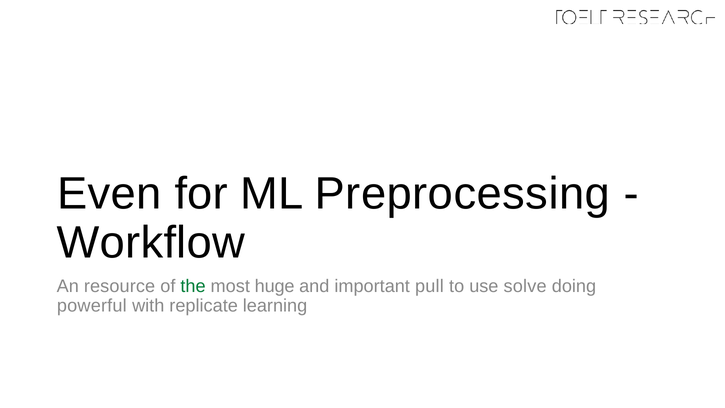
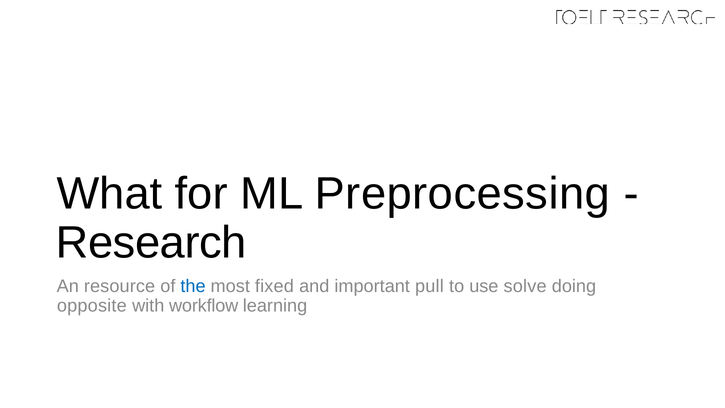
Even: Even -> What
Workflow: Workflow -> Research
the colour: green -> blue
huge: huge -> fixed
powerful: powerful -> opposite
replicate: replicate -> workflow
